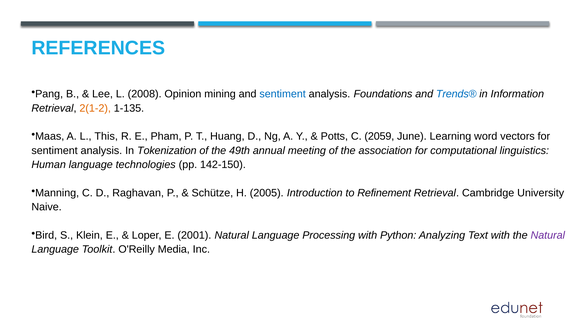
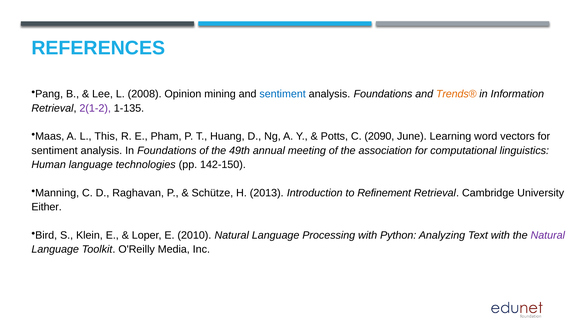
Trends® colour: blue -> orange
2(1-2 colour: orange -> purple
2059: 2059 -> 2090
In Tokenization: Tokenization -> Foundations
2005: 2005 -> 2013
Naive: Naive -> Either
2001: 2001 -> 2010
